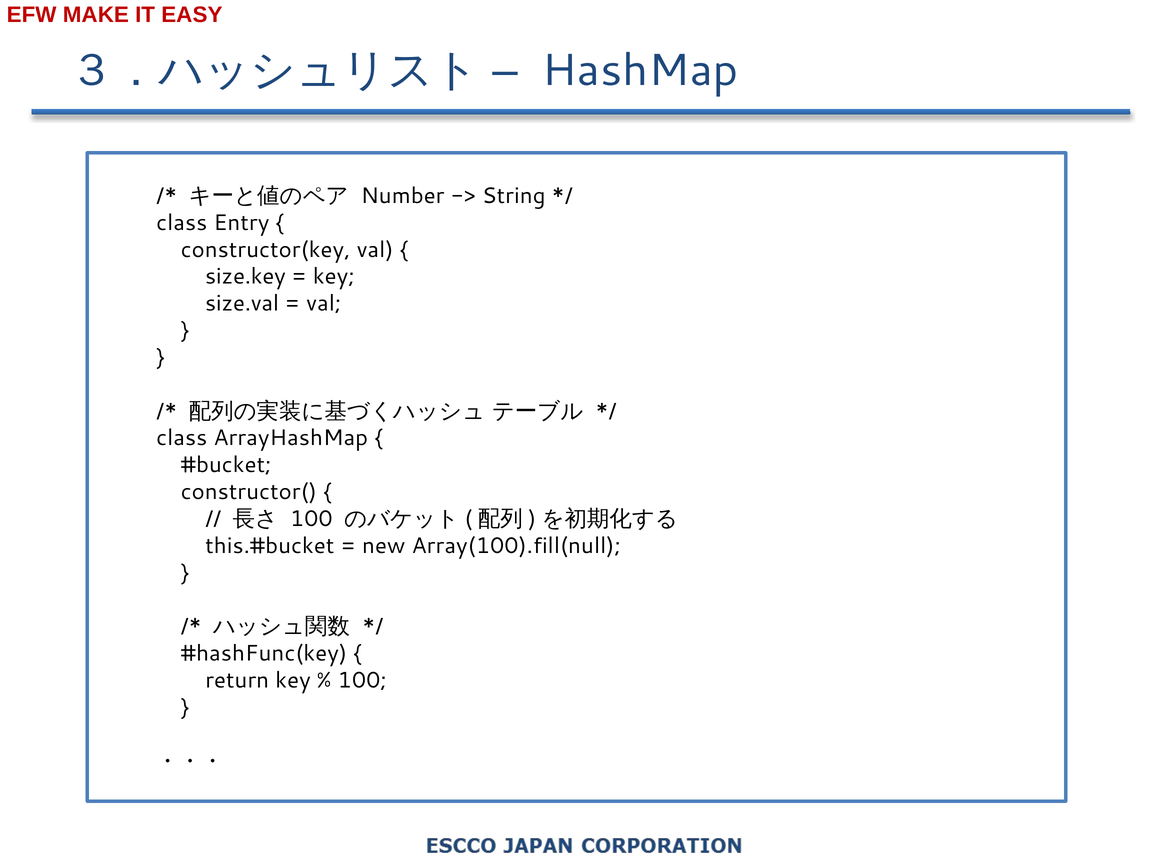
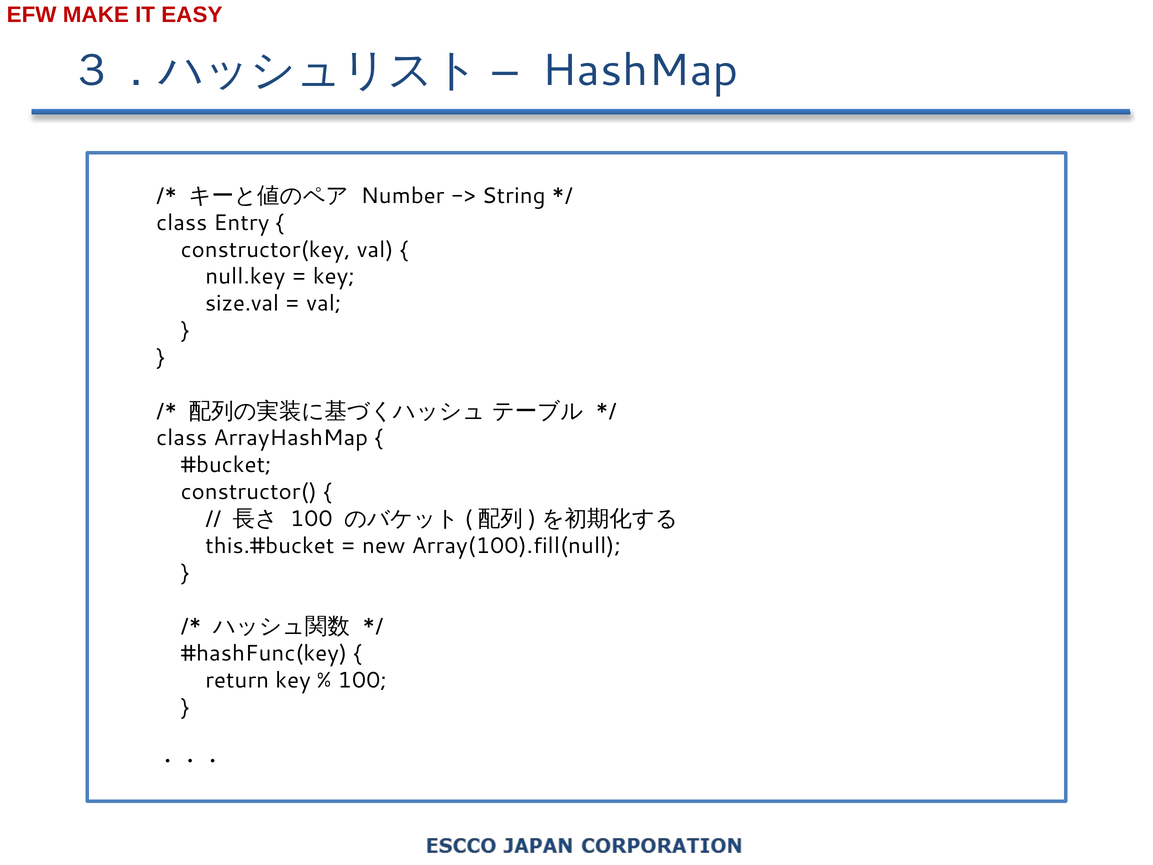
size.key: size.key -> null.key
